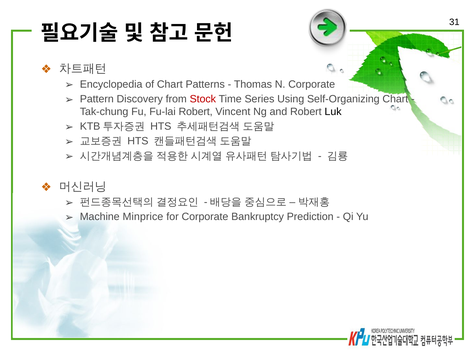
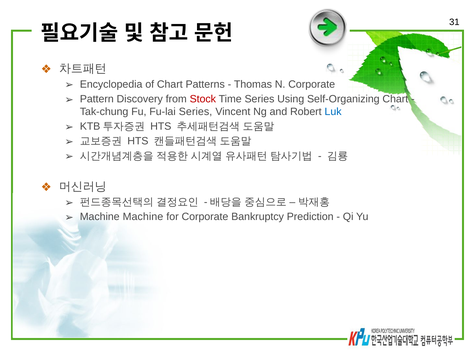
Fu-lai Robert: Robert -> Series
Luk colour: black -> blue
Machine Minprice: Minprice -> Machine
